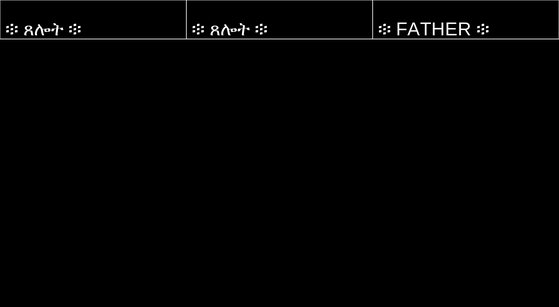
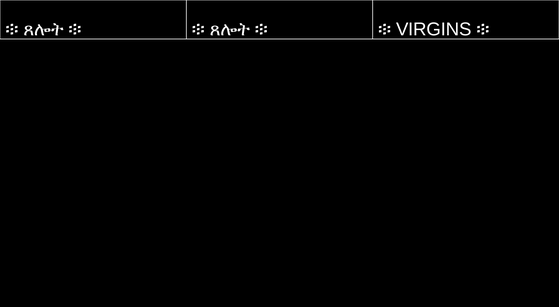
FATHER: FATHER -> VIRGINS
